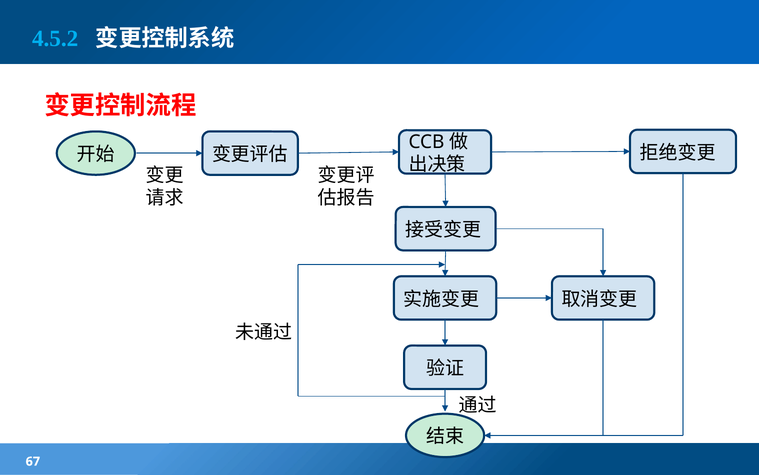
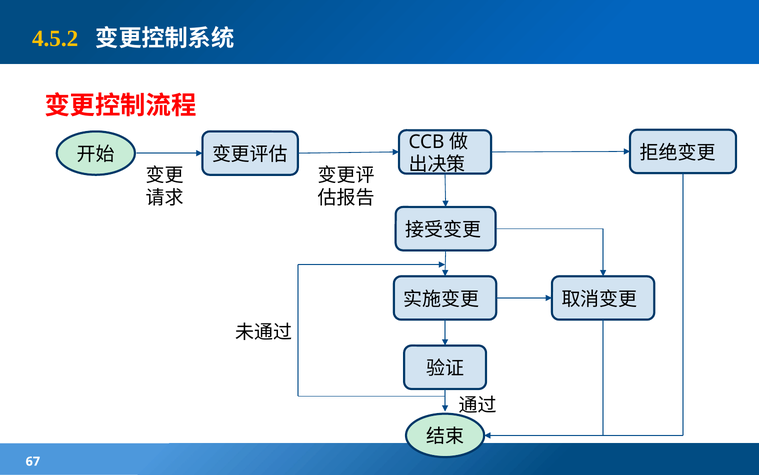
4.5.2 colour: light blue -> yellow
